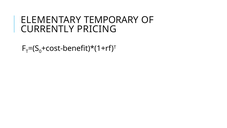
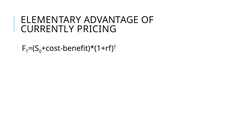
TEMPORARY: TEMPORARY -> ADVANTAGE
